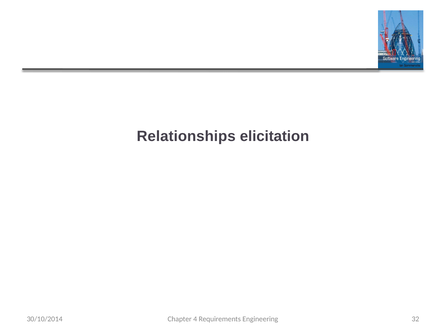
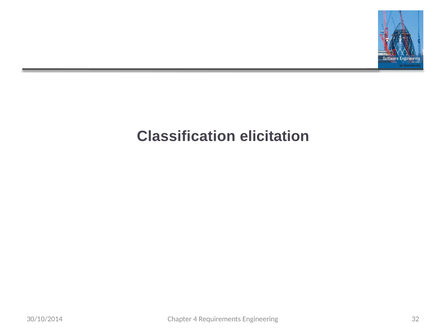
Relationships: Relationships -> Classification
